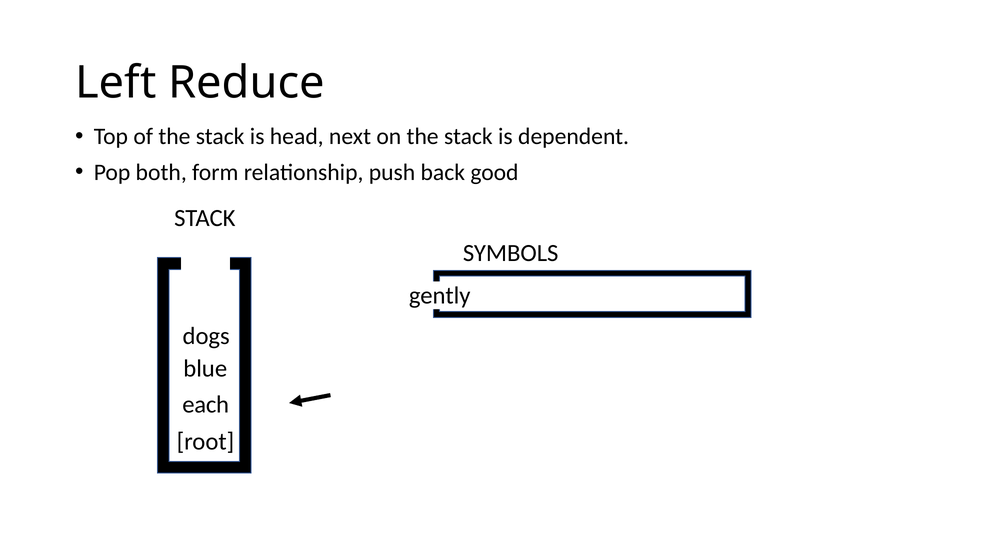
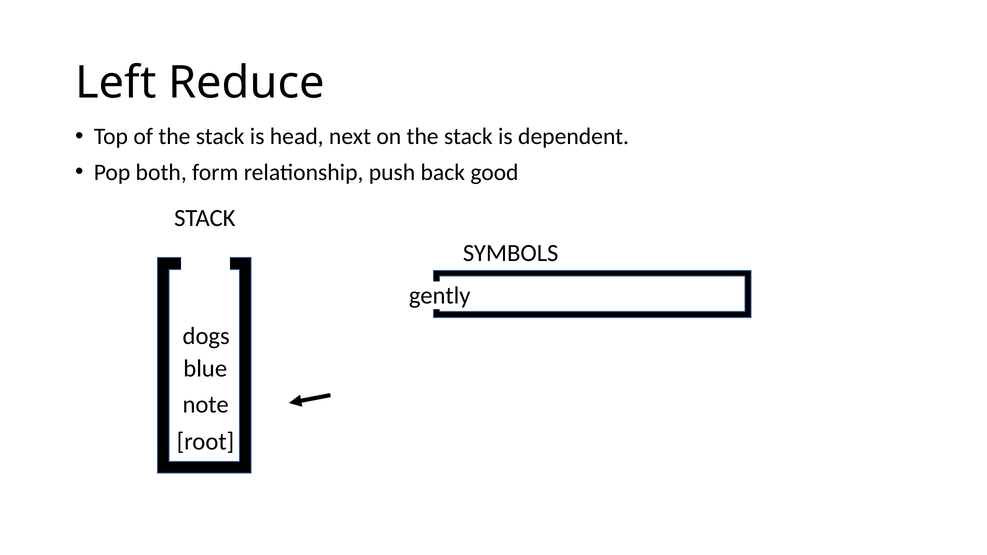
each: each -> note
